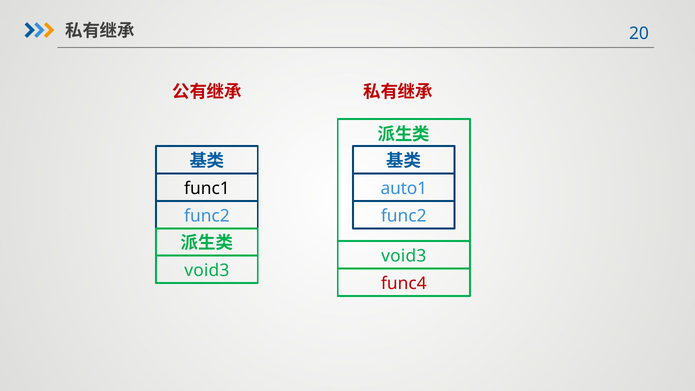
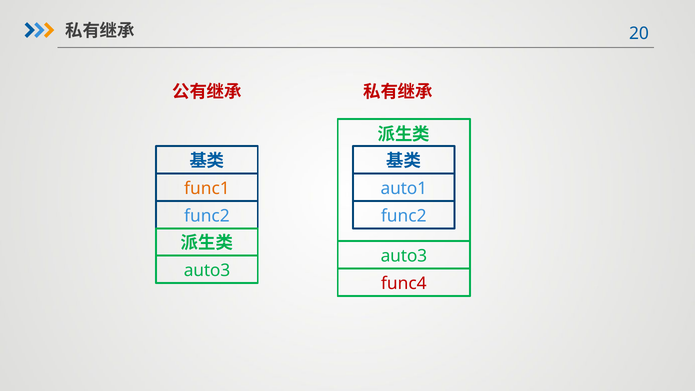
func1 colour: black -> orange
void3 at (404, 256): void3 -> auto3
void3 at (207, 271): void3 -> auto3
